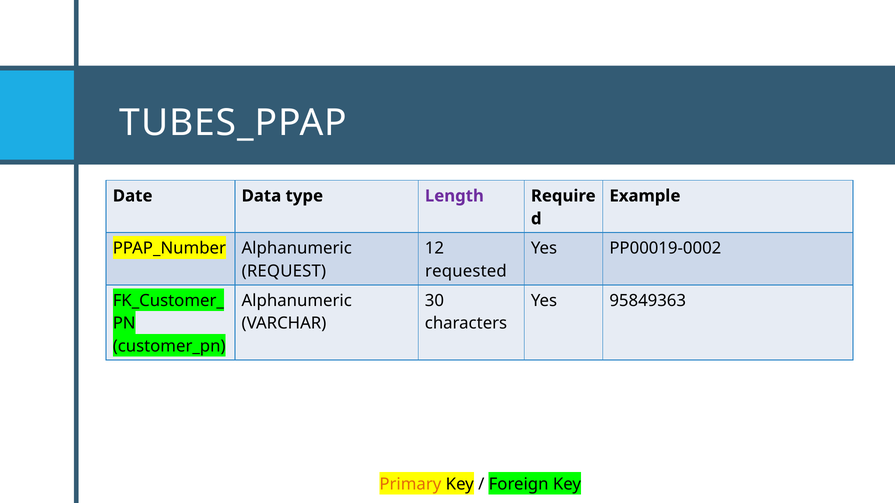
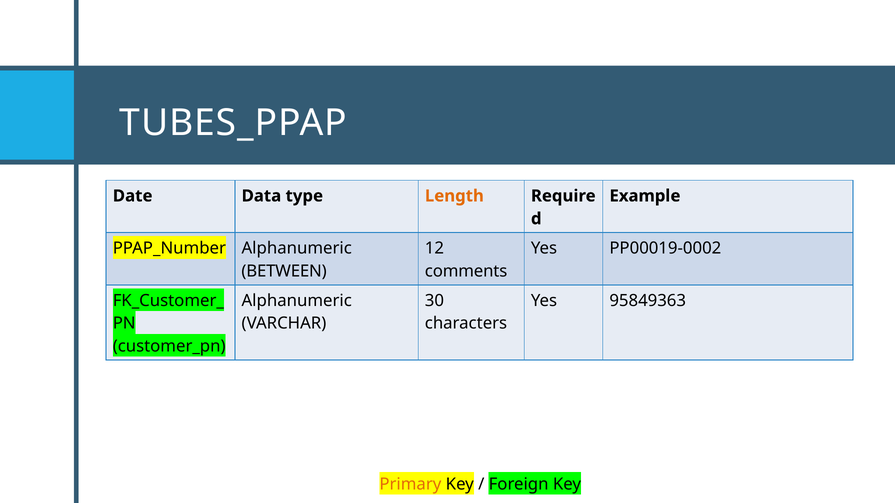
Length colour: purple -> orange
REQUEST: REQUEST -> BETWEEN
requested: requested -> comments
